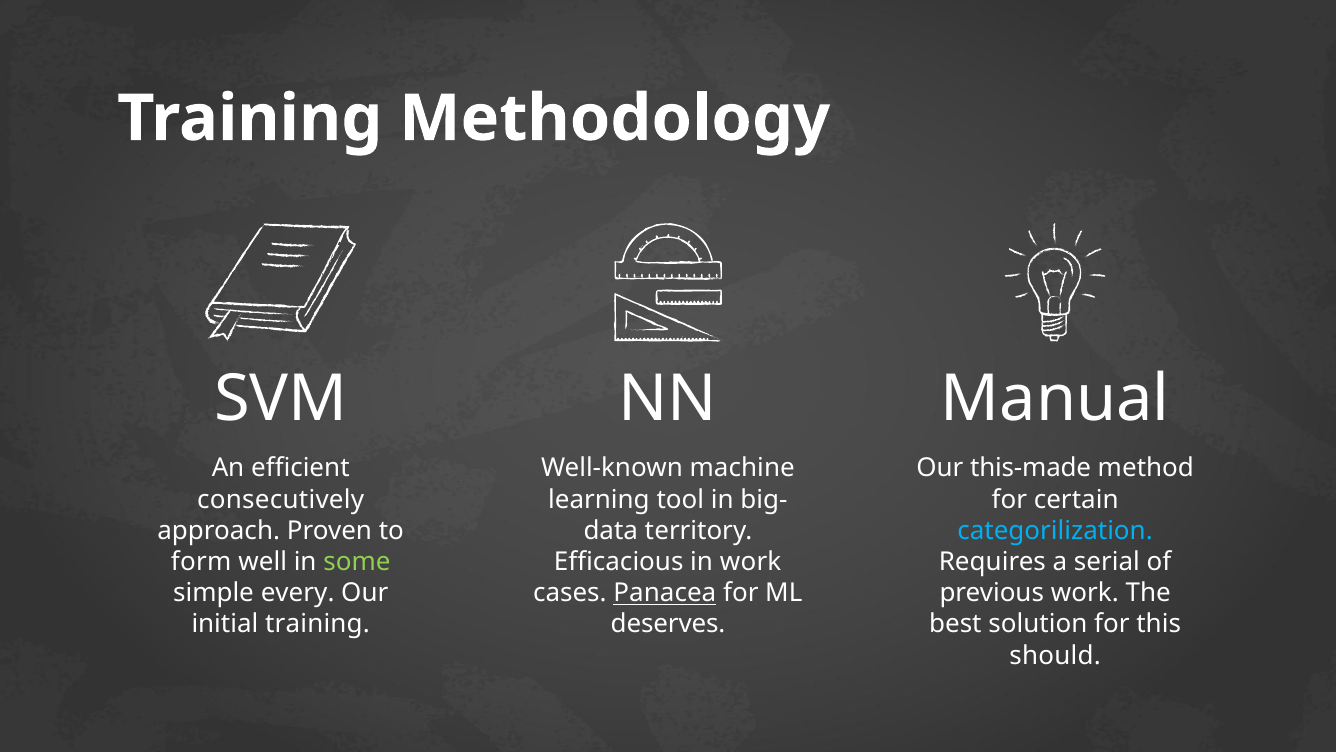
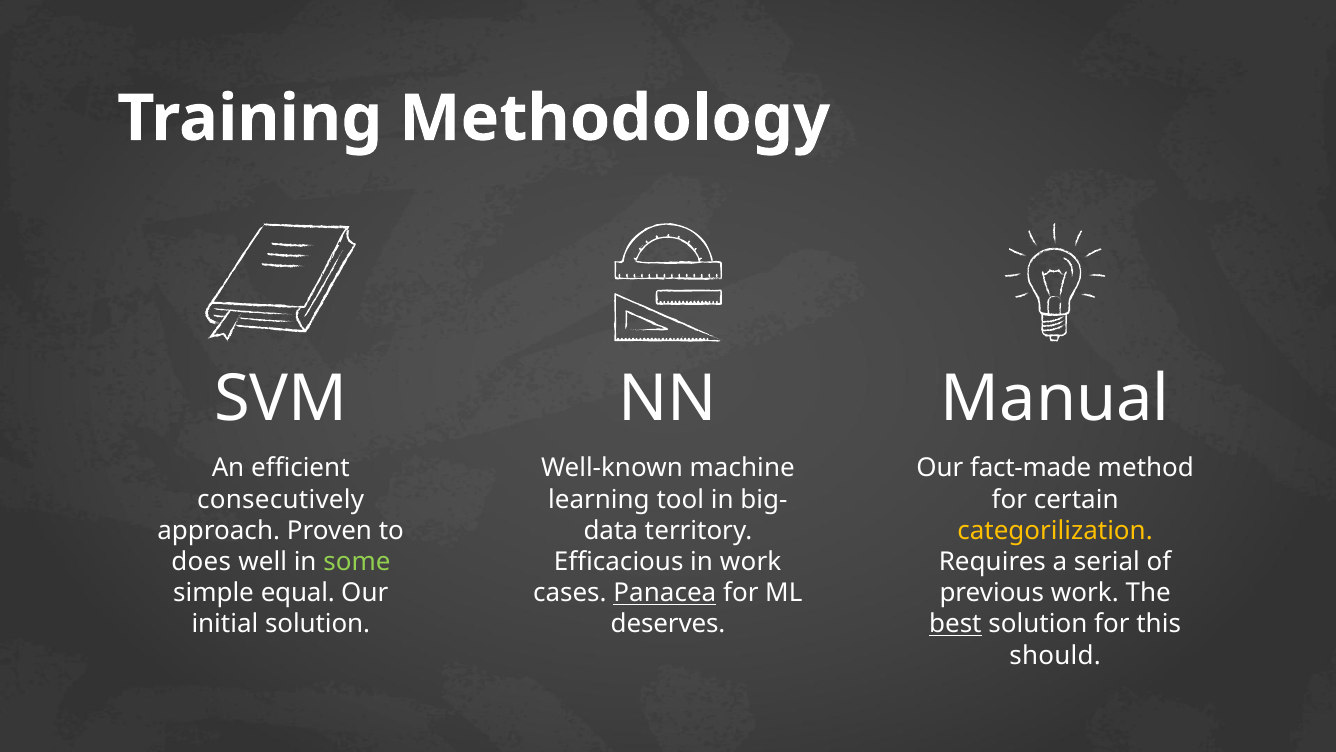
this-made: this-made -> fact-made
categorilization colour: light blue -> yellow
form: form -> does
every: every -> equal
initial training: training -> solution
best underline: none -> present
